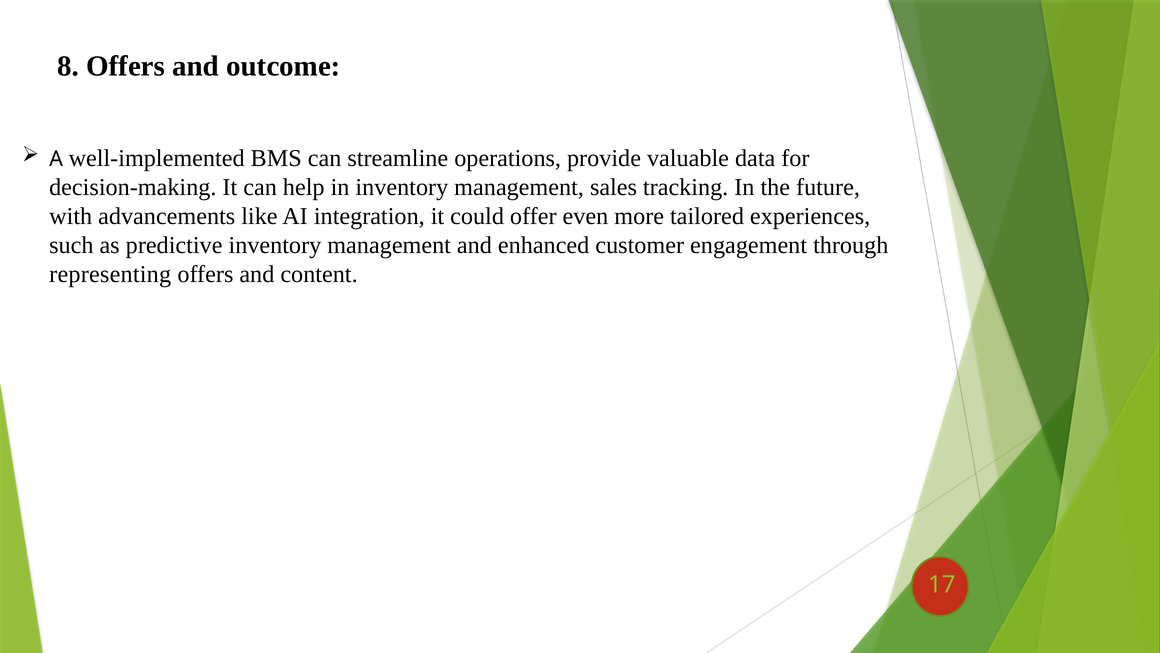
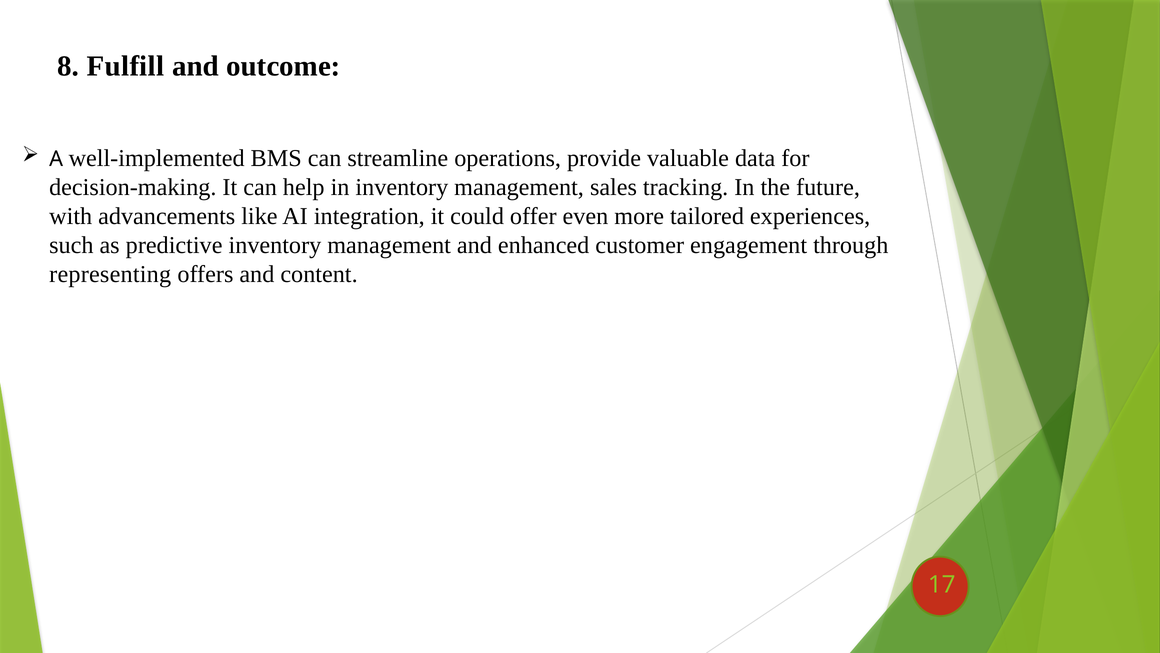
8 Offers: Offers -> Fulfill
